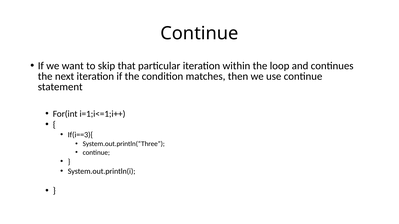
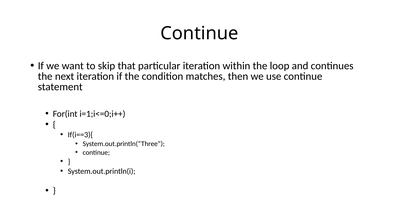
i=1;i<=1;i++: i=1;i<=1;i++ -> i=1;i<=0;i++
